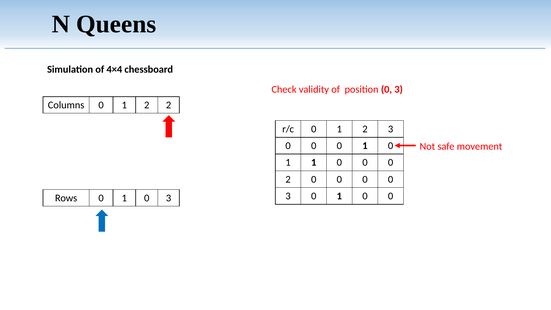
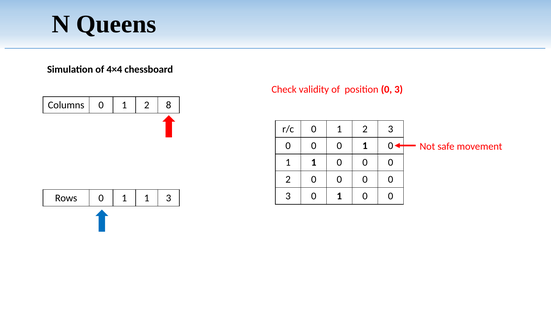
2 2: 2 -> 8
Rows 0 1 0: 0 -> 1
